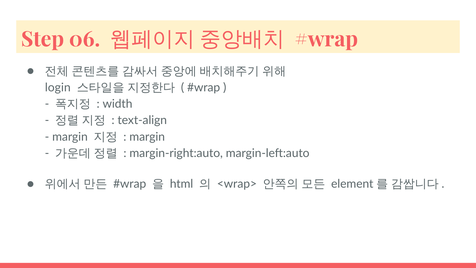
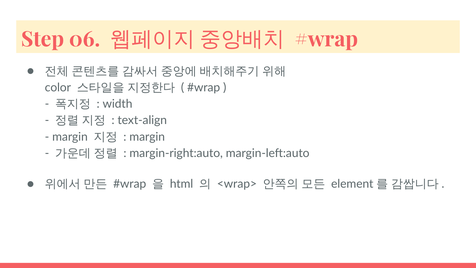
login: login -> color
